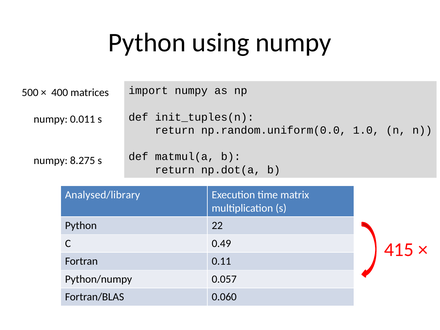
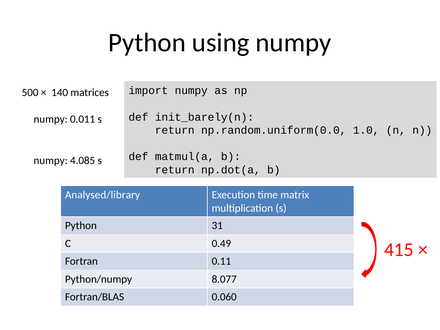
400: 400 -> 140
init_tuples(n: init_tuples(n -> init_barely(n
8.275: 8.275 -> 4.085
22: 22 -> 31
0.057: 0.057 -> 8.077
